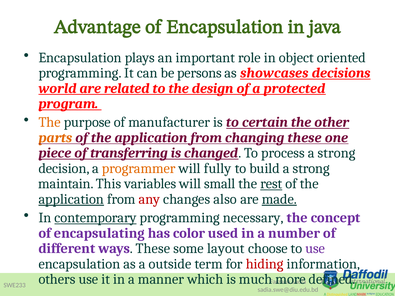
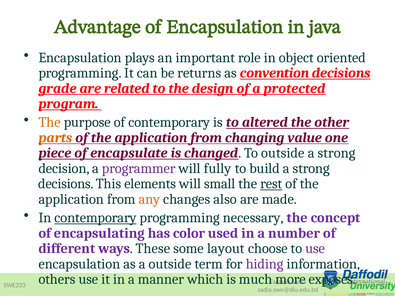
persons: persons -> returns
showcases: showcases -> convention
world: world -> grade
of manufacturer: manufacturer -> contemporary
certain: certain -> altered
changing these: these -> value
transferring: transferring -> encapsulate
To process: process -> outside
programmer colour: orange -> purple
maintain at (66, 184): maintain -> decisions
variables: variables -> elements
application at (71, 199) underline: present -> none
any colour: red -> orange
made underline: present -> none
hiding colour: red -> purple
defined: defined -> exposes
